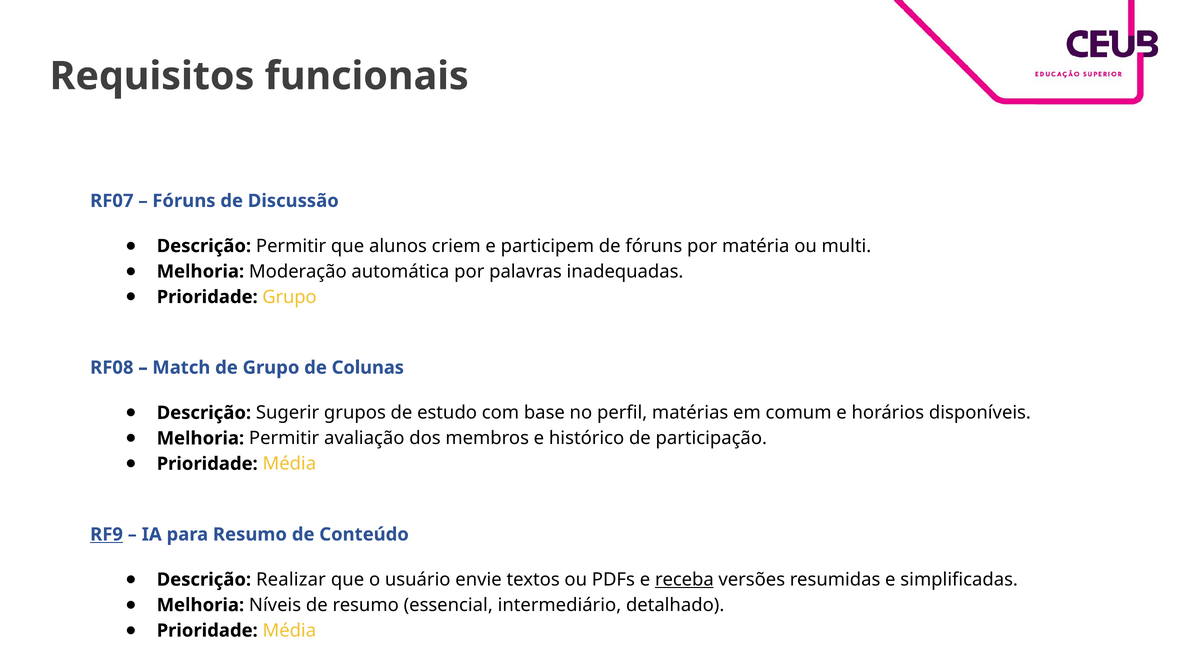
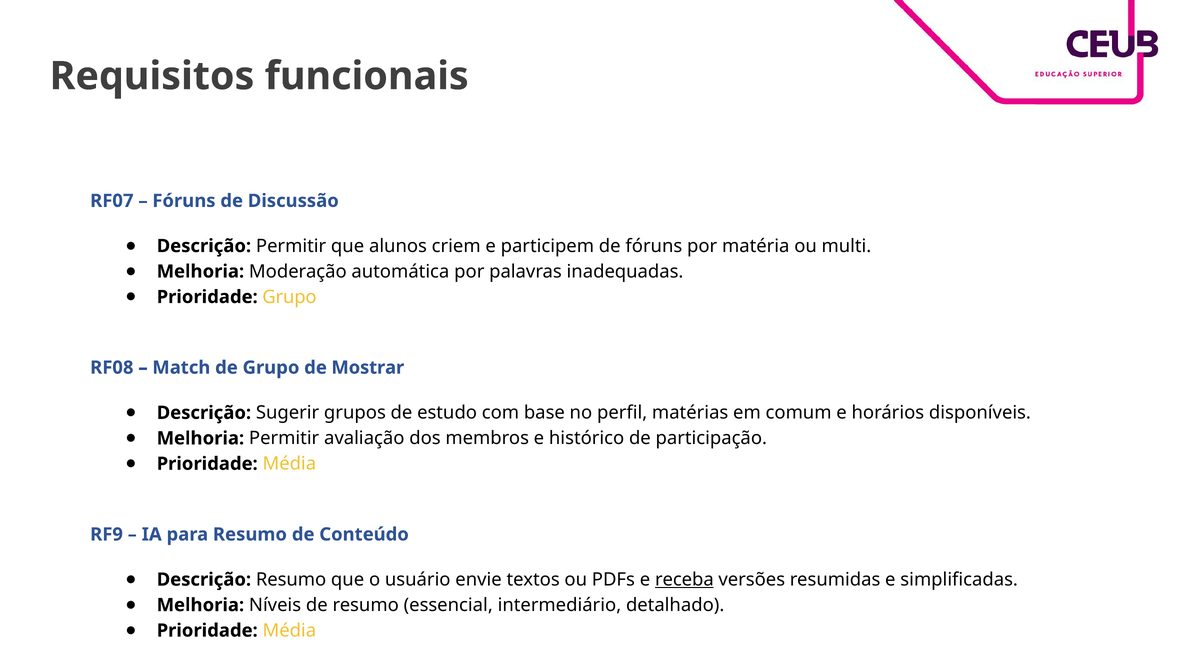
Colunas: Colunas -> Mostrar
RF9 underline: present -> none
Realizar at (291, 580): Realizar -> Resumo
